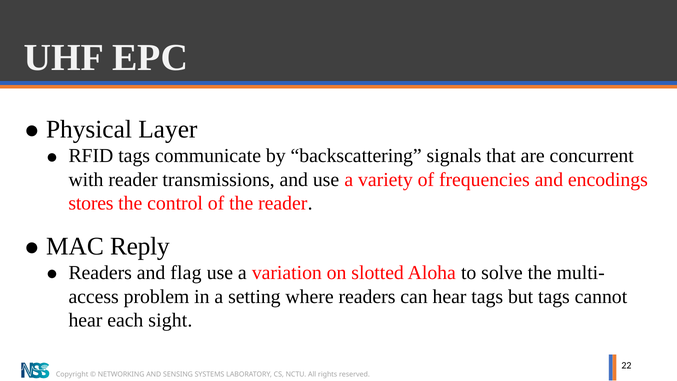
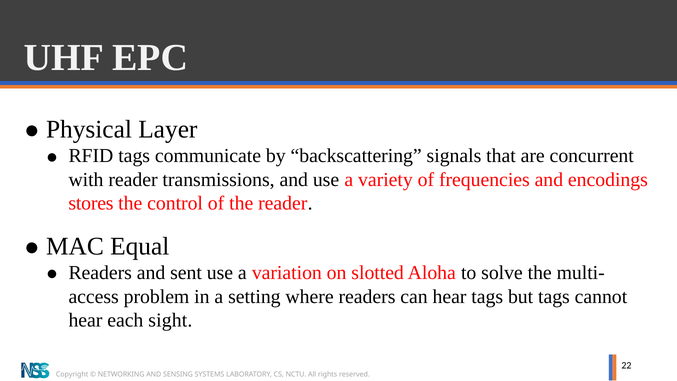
Reply: Reply -> Equal
flag: flag -> sent
